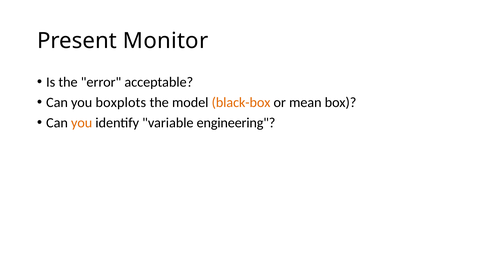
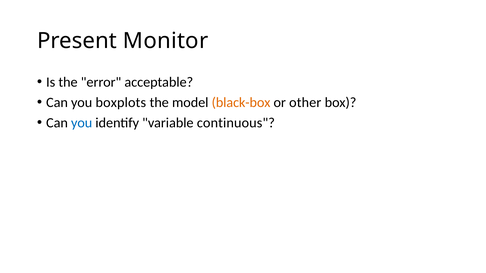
mean: mean -> other
you at (82, 123) colour: orange -> blue
engineering: engineering -> continuous
